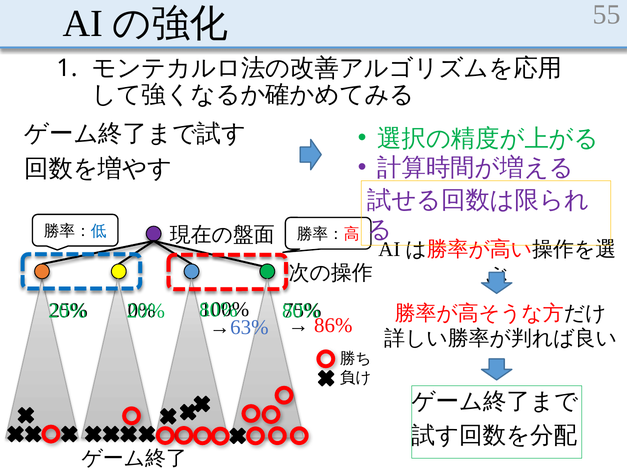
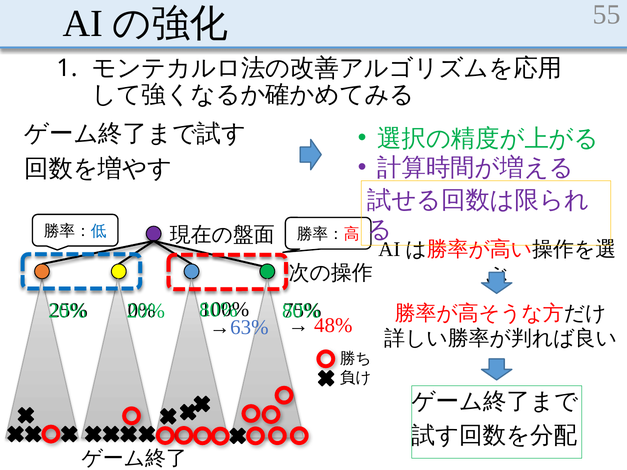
86%: 86% -> 48%
